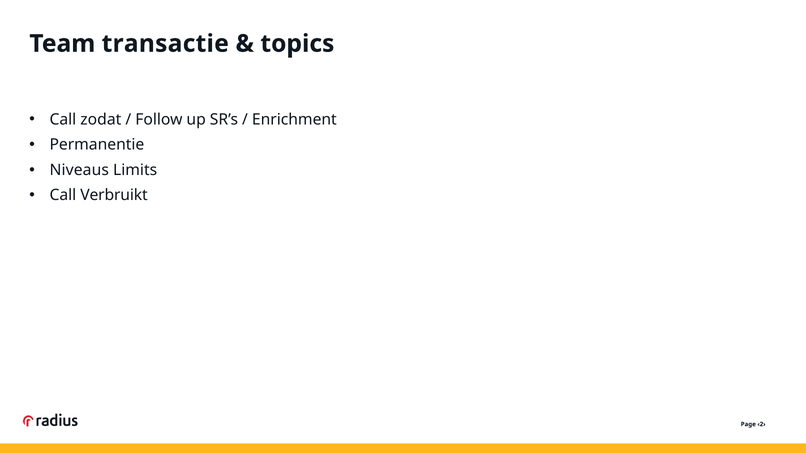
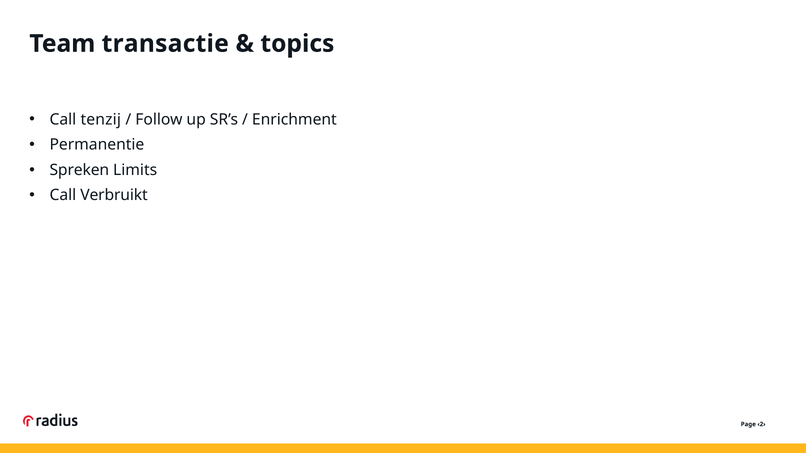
zodat: zodat -> tenzij
Niveaus: Niveaus -> Spreken
